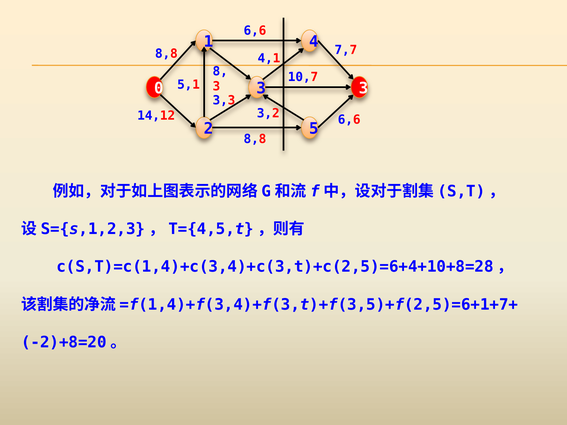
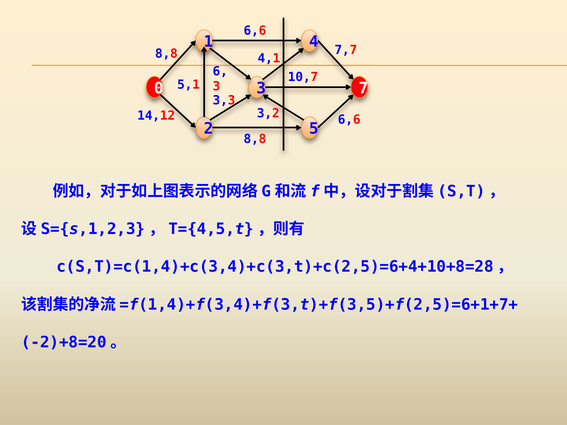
8: 8 -> 6
3 at (364, 88): 3 -> 7
